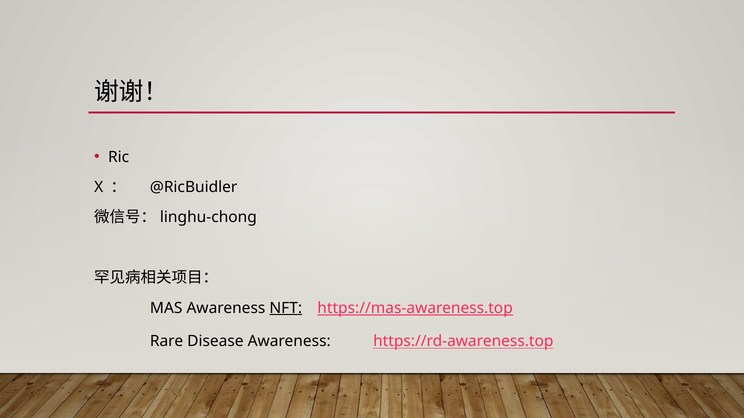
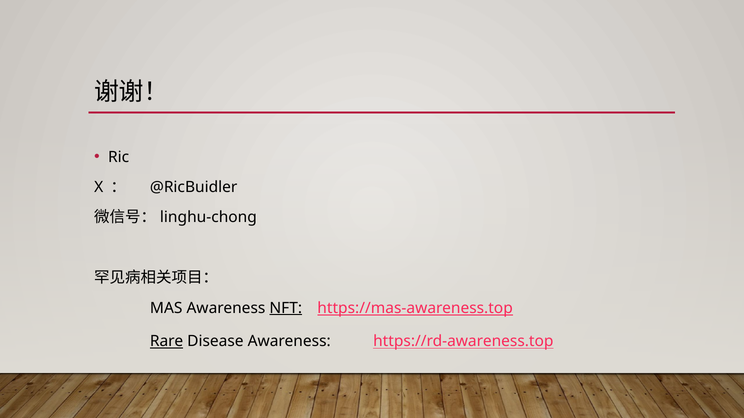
Rare underline: none -> present
